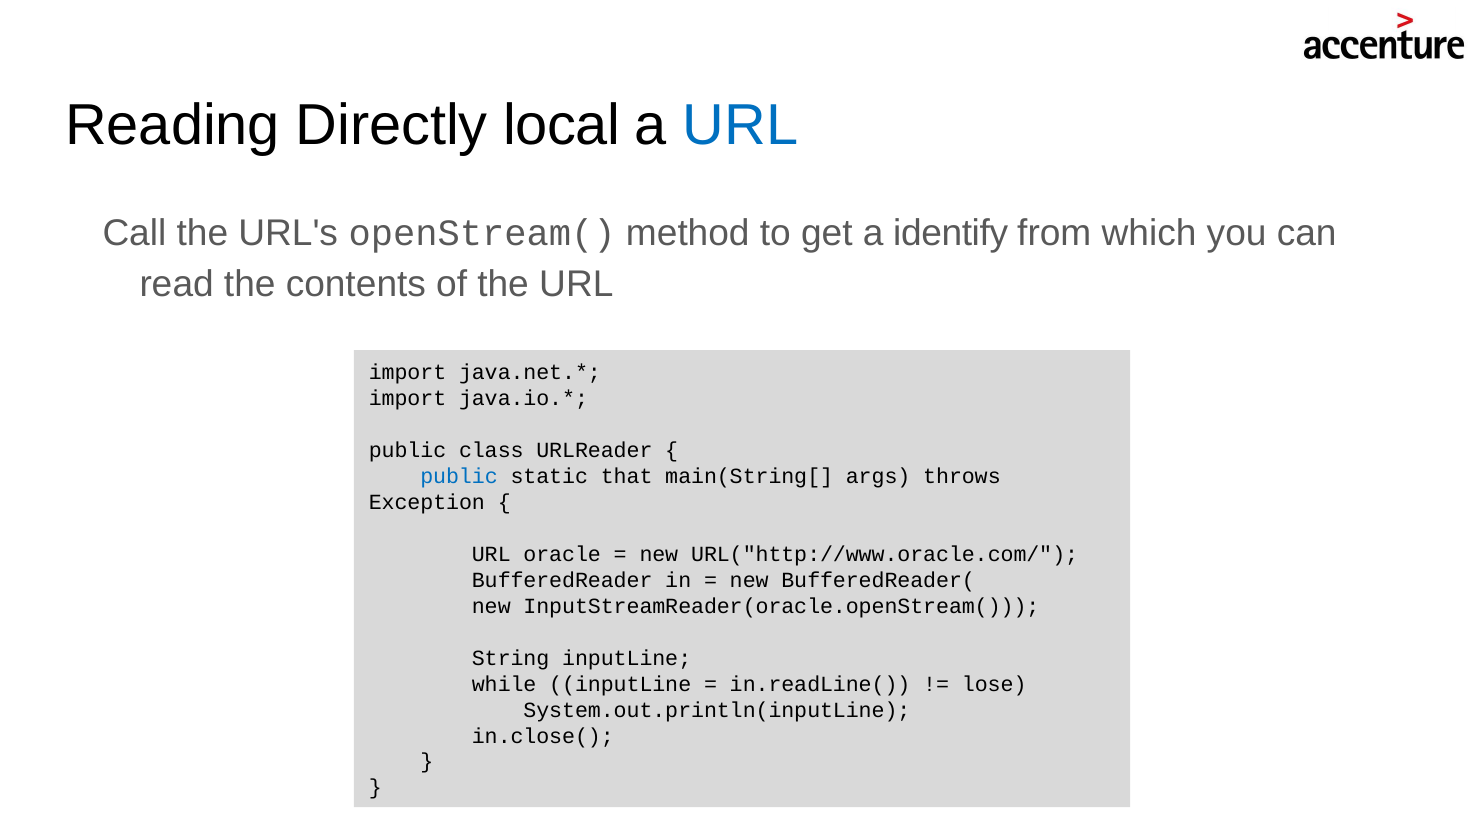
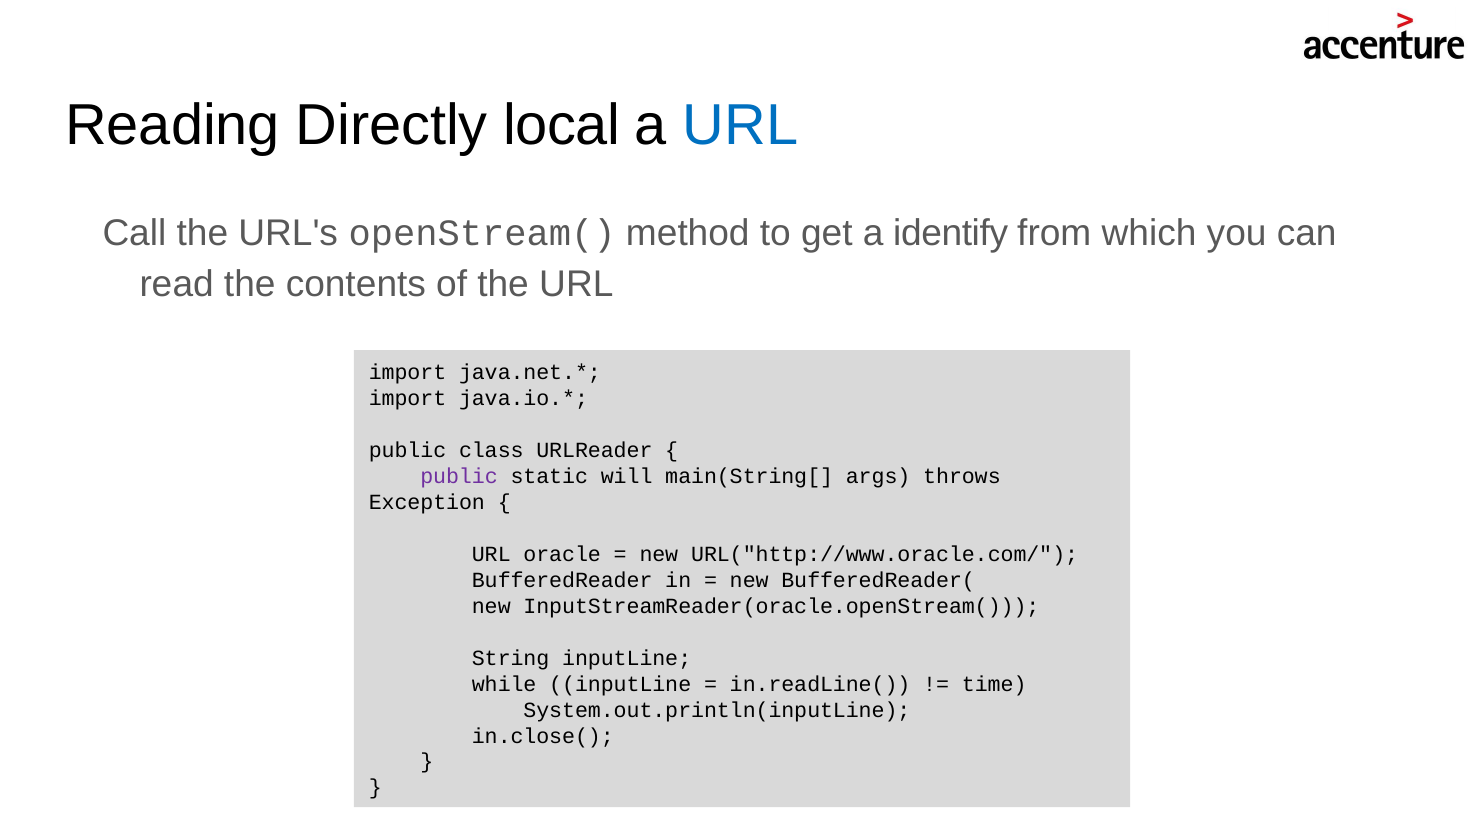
public at (459, 476) colour: blue -> purple
that: that -> will
lose: lose -> time
